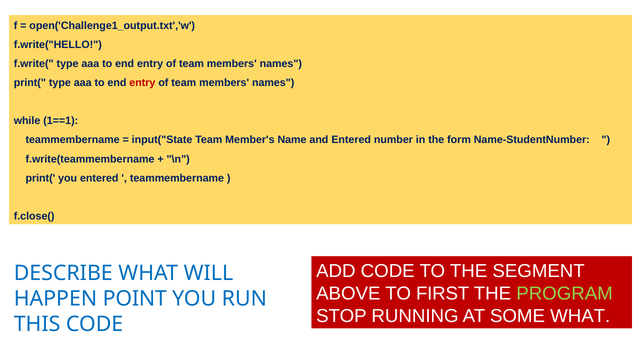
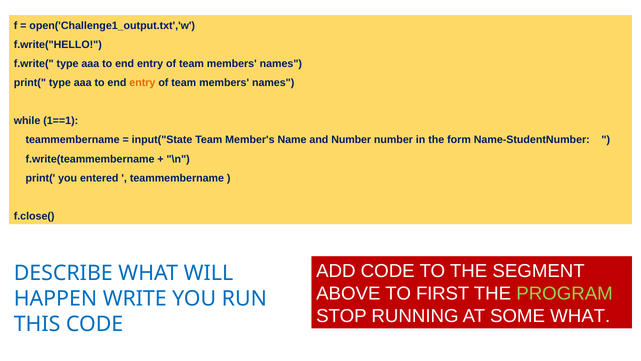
entry at (142, 83) colour: red -> orange
and Entered: Entered -> Number
POINT: POINT -> WRITE
